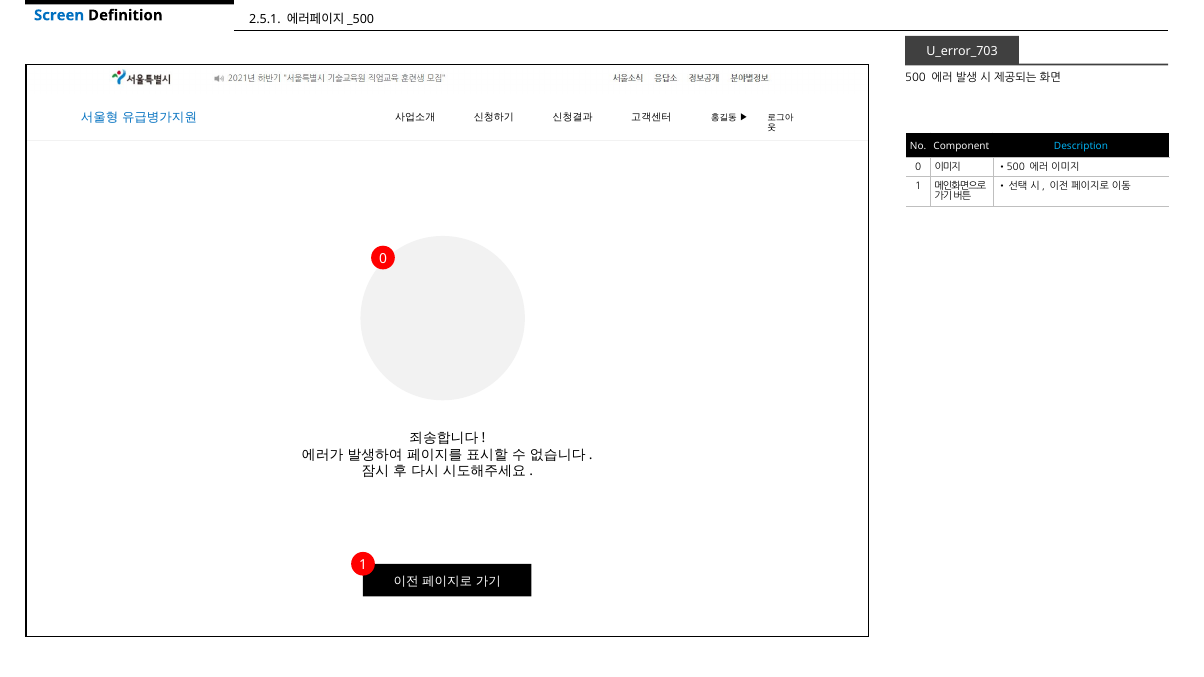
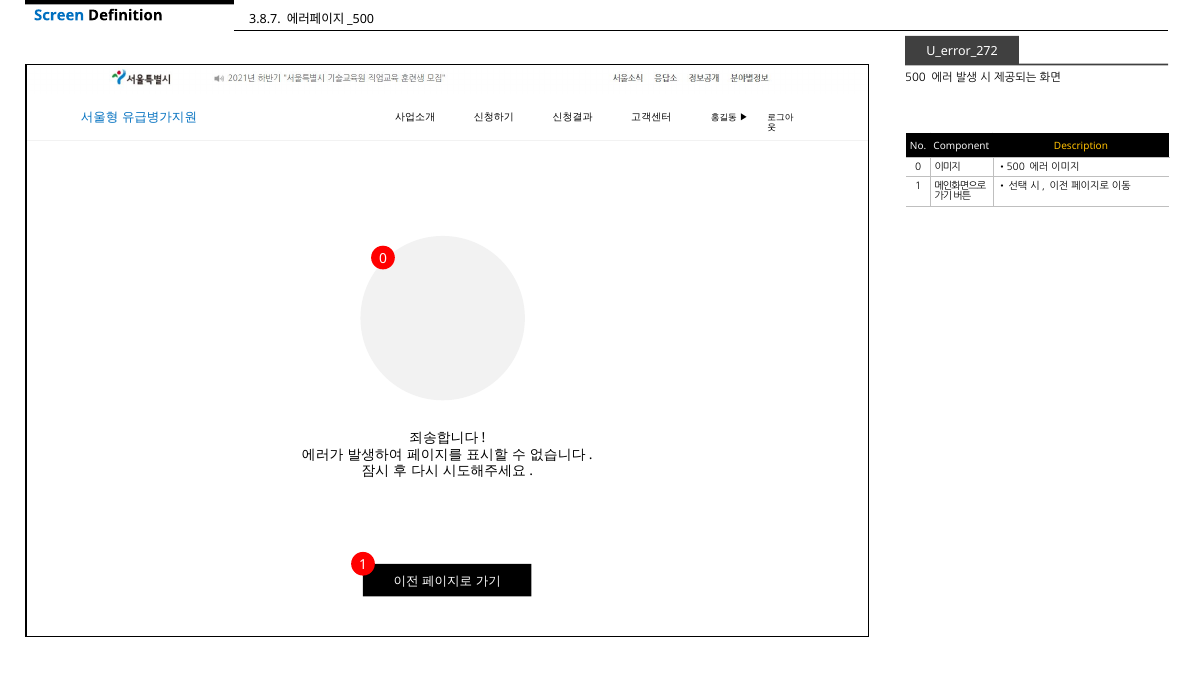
2.5.1: 2.5.1 -> 3.8.7
U_error_703: U_error_703 -> U_error_272
Description colour: light blue -> yellow
